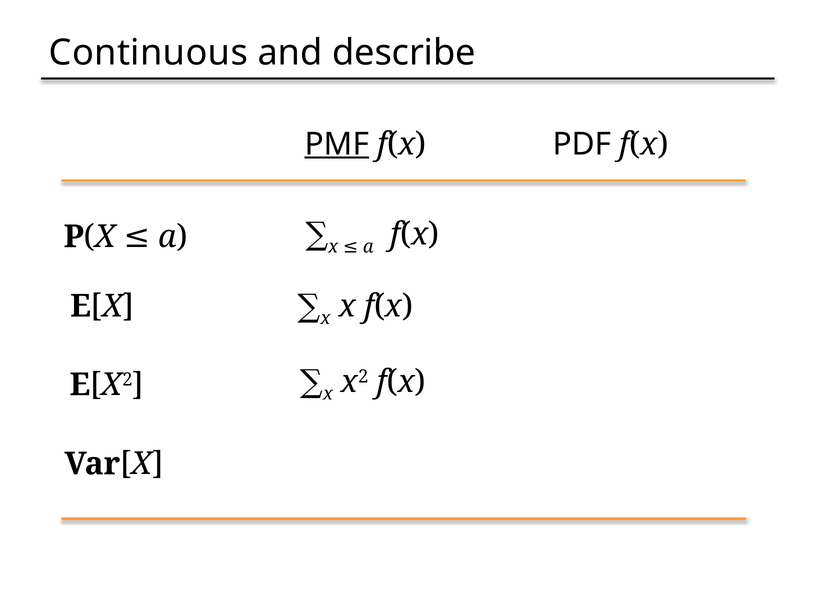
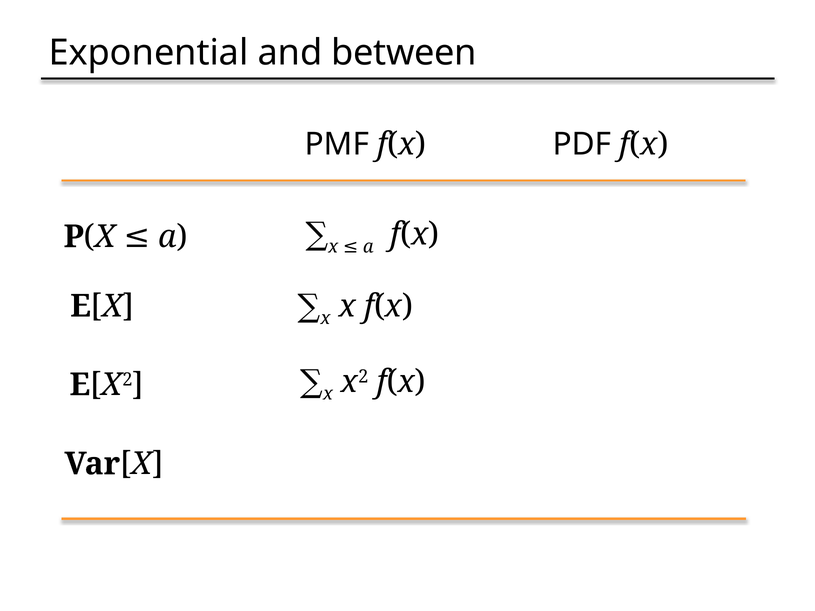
Continuous: Continuous -> Exponential
describe: describe -> between
PMF underline: present -> none
